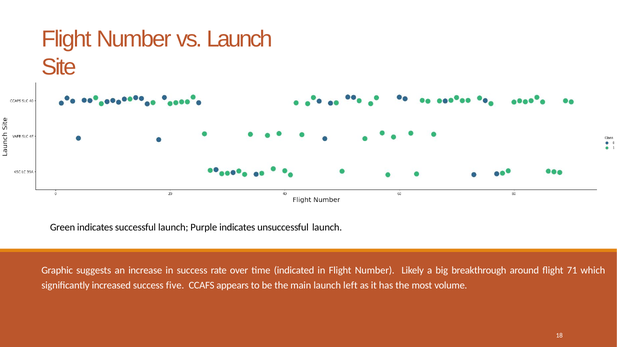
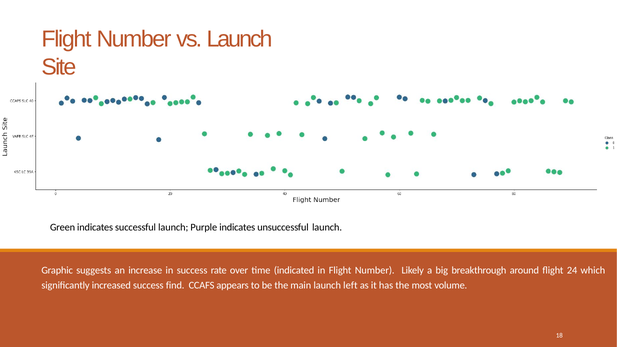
71: 71 -> 24
five: five -> find
